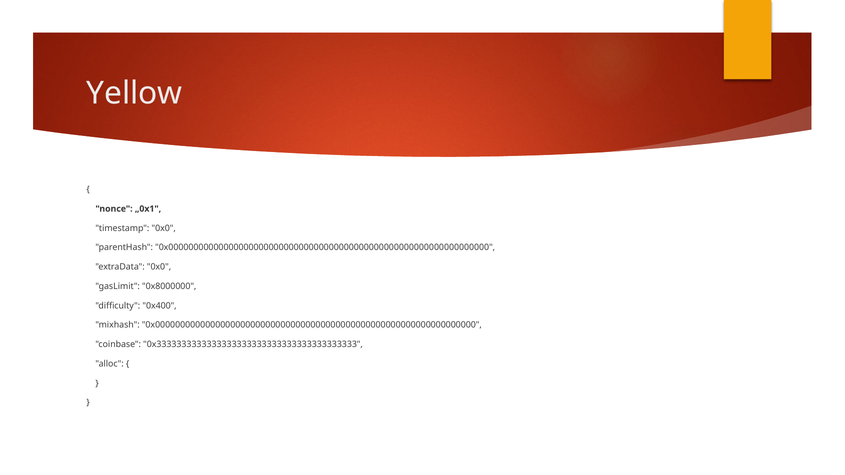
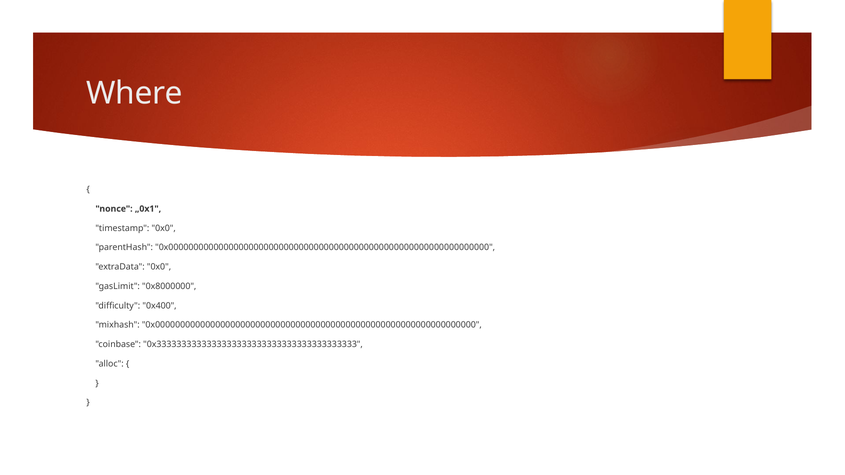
Yellow: Yellow -> Where
